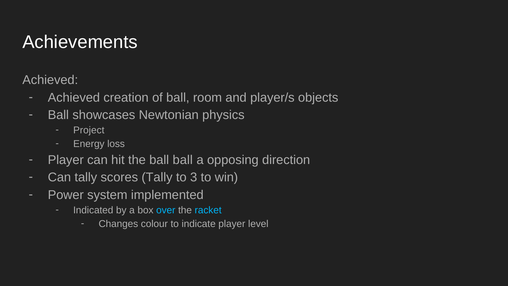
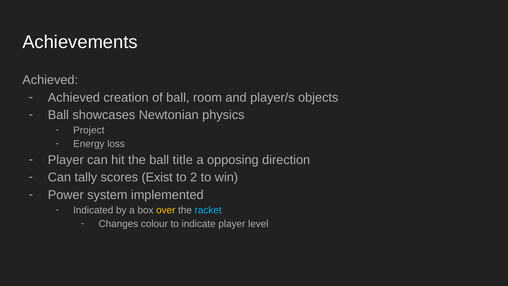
ball ball: ball -> title
scores Tally: Tally -> Exist
3: 3 -> 2
over colour: light blue -> yellow
